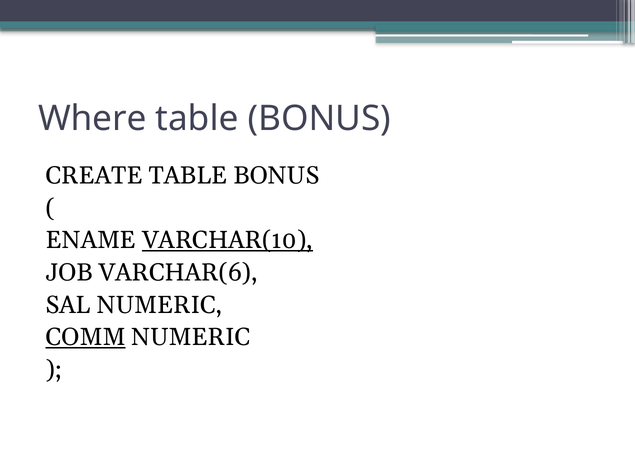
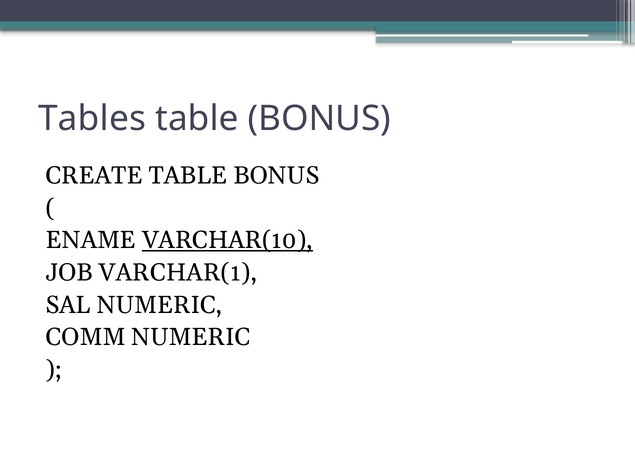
Where: Where -> Tables
VARCHAR(6: VARCHAR(6 -> VARCHAR(1
COMM underline: present -> none
